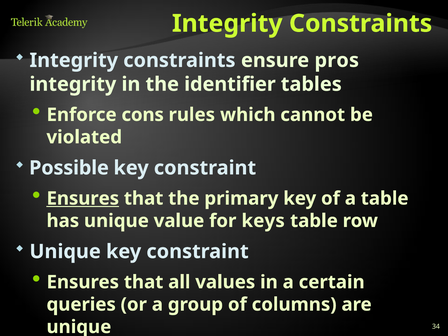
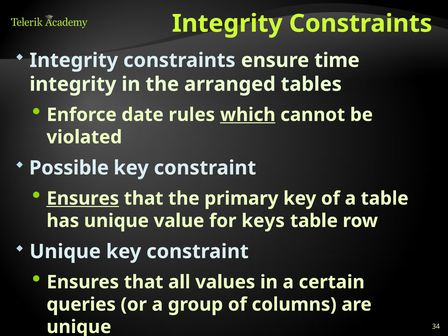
pros: pros -> time
identifier: identifier -> arranged
cons: cons -> date
which underline: none -> present
